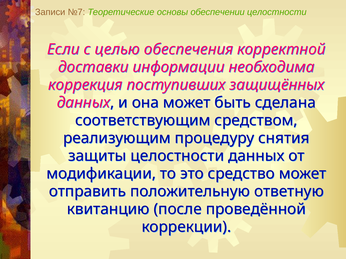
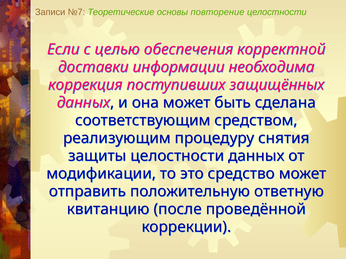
обеспечении: обеспечении -> повторение
